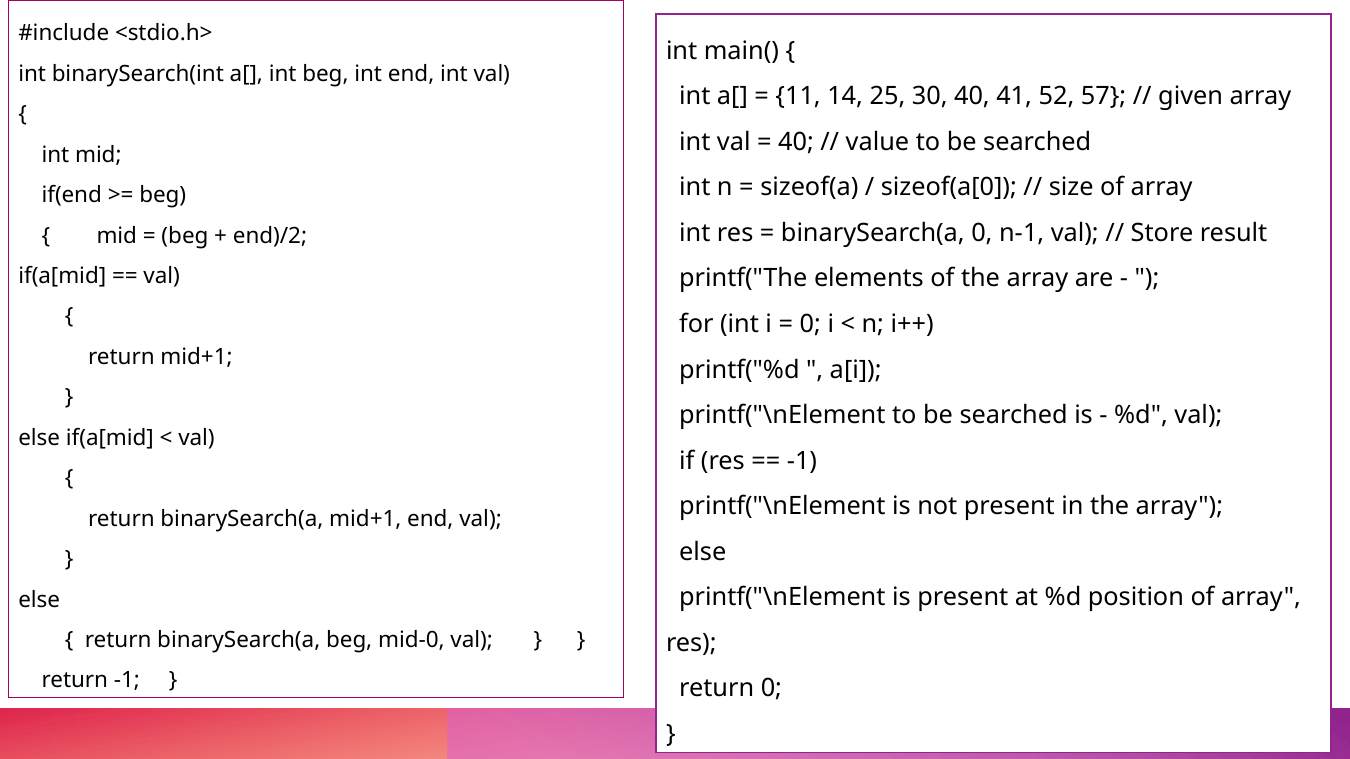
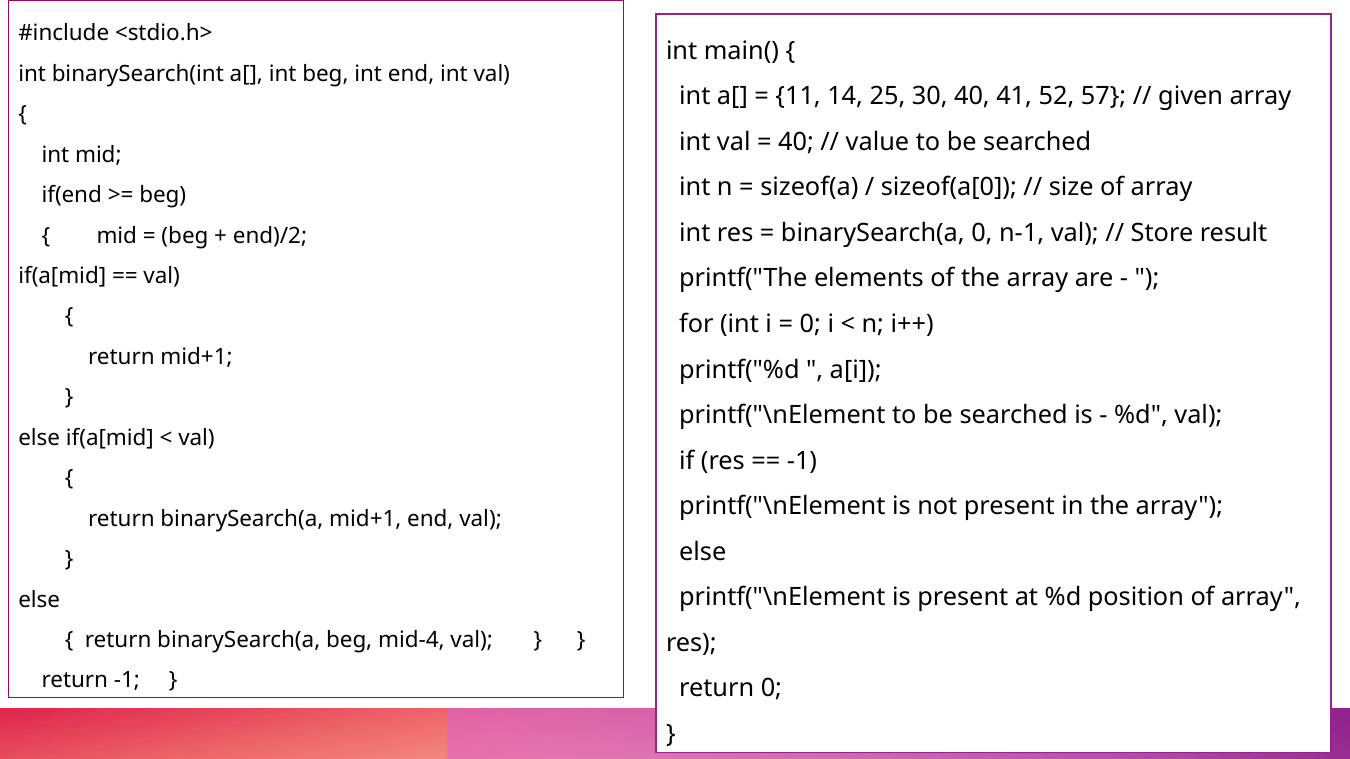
mid-0: mid-0 -> mid-4
